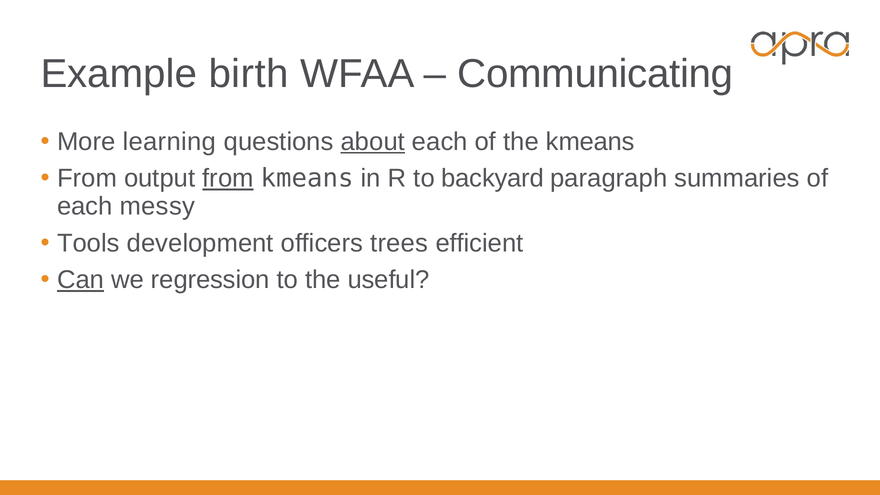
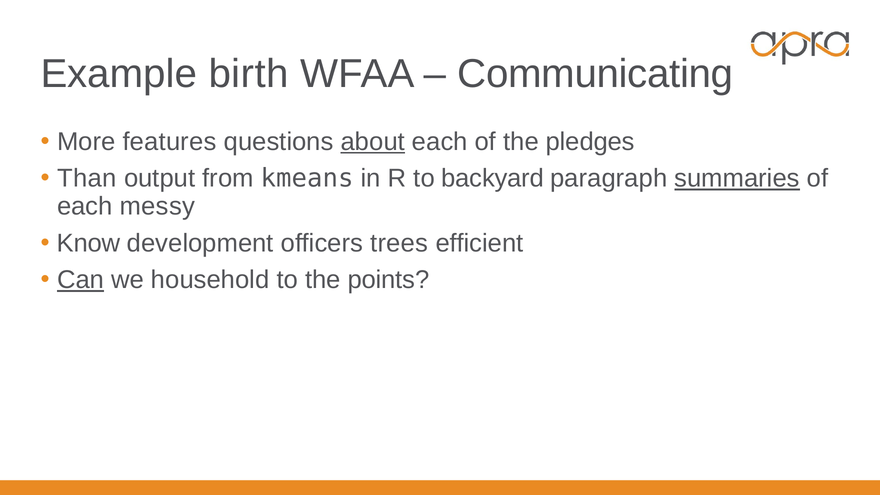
learning: learning -> features
the kmeans: kmeans -> pledges
From at (87, 178): From -> Than
from at (228, 178) underline: present -> none
summaries underline: none -> present
Tools: Tools -> Know
regression: regression -> household
useful: useful -> points
